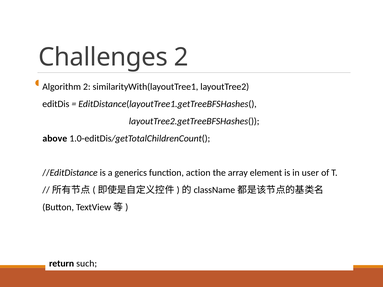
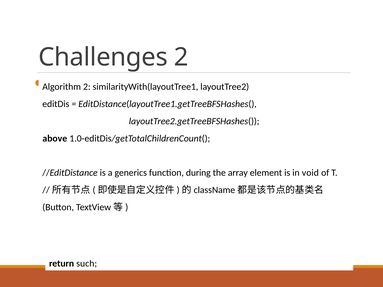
action: action -> during
user: user -> void
